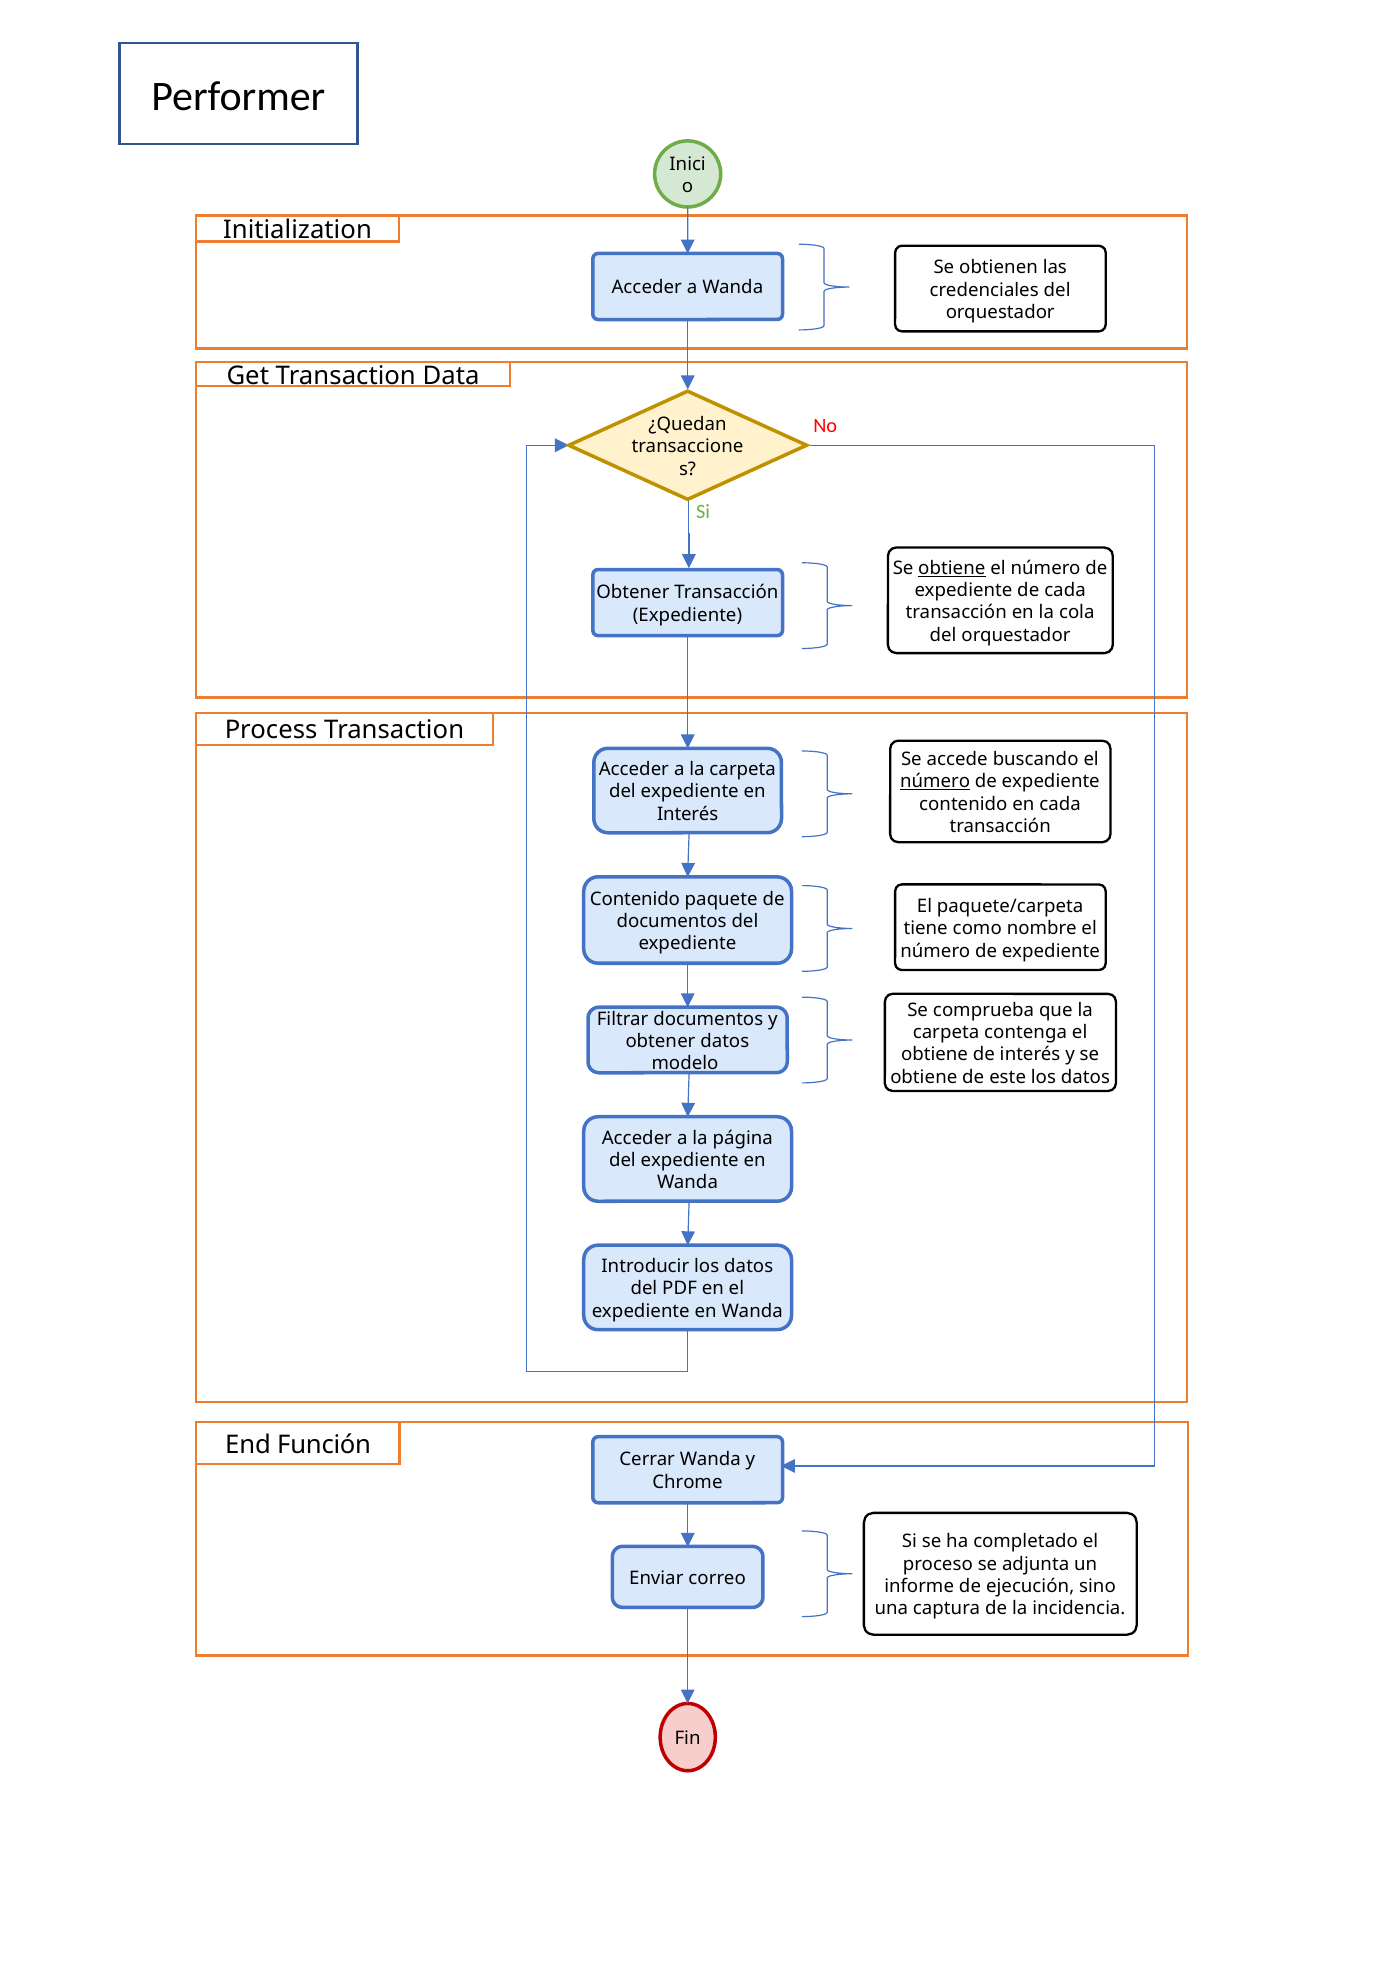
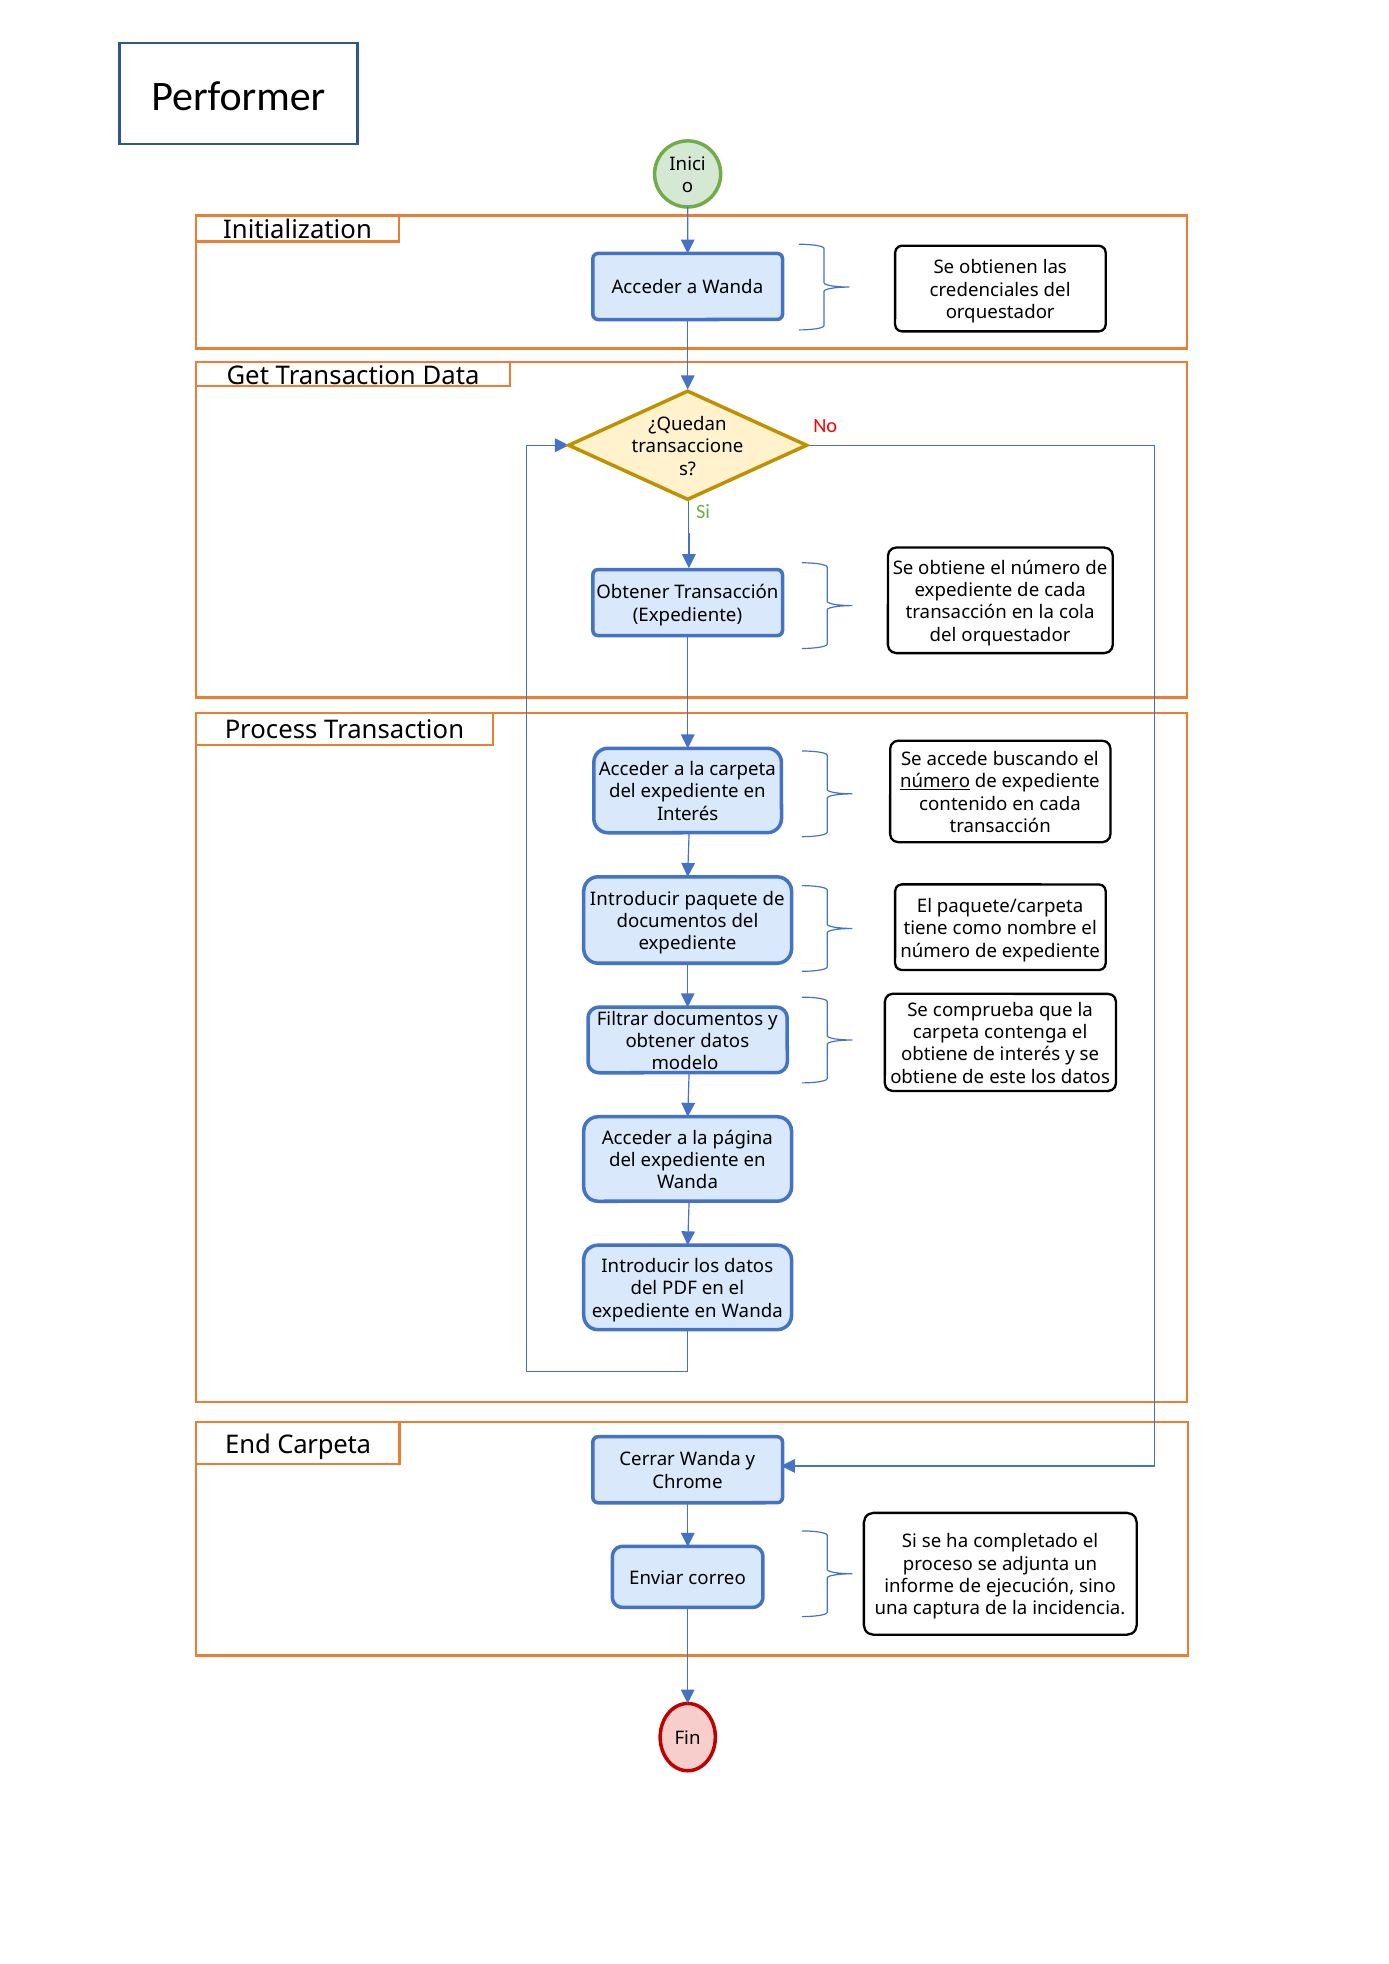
obtiene at (952, 568) underline: present -> none
Contenido at (635, 899): Contenido -> Introducir
End Función: Función -> Carpeta
